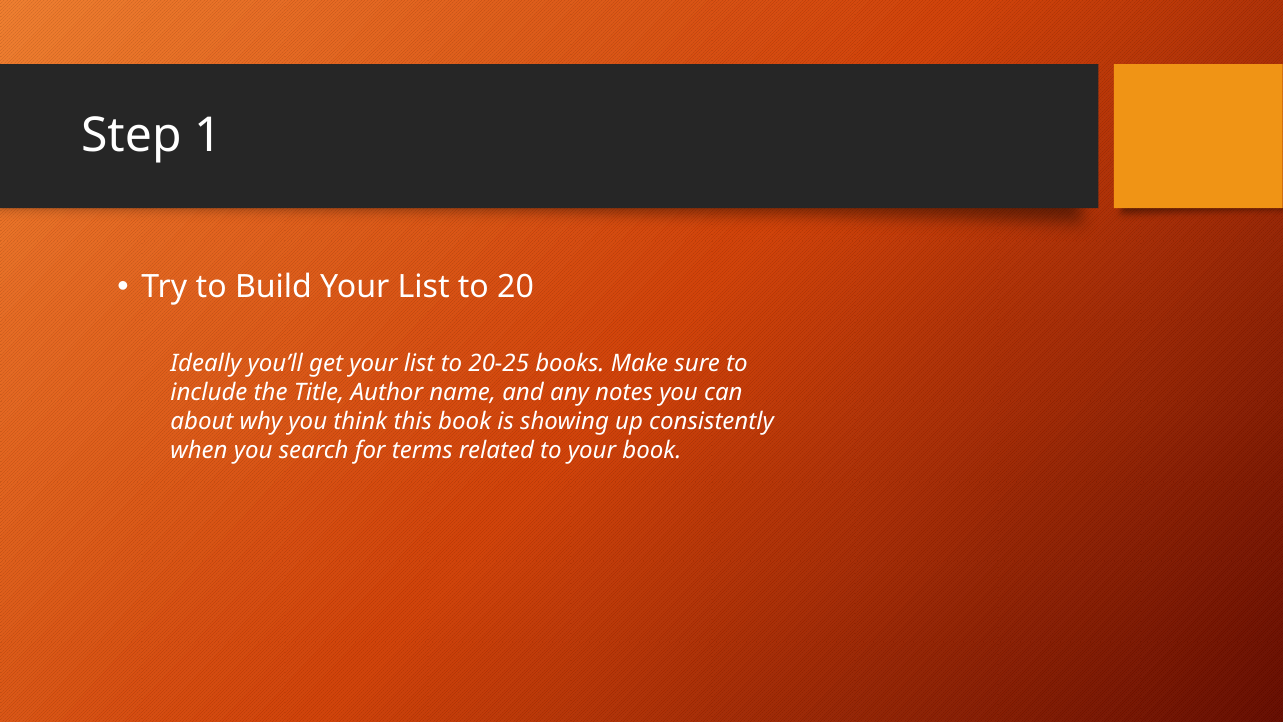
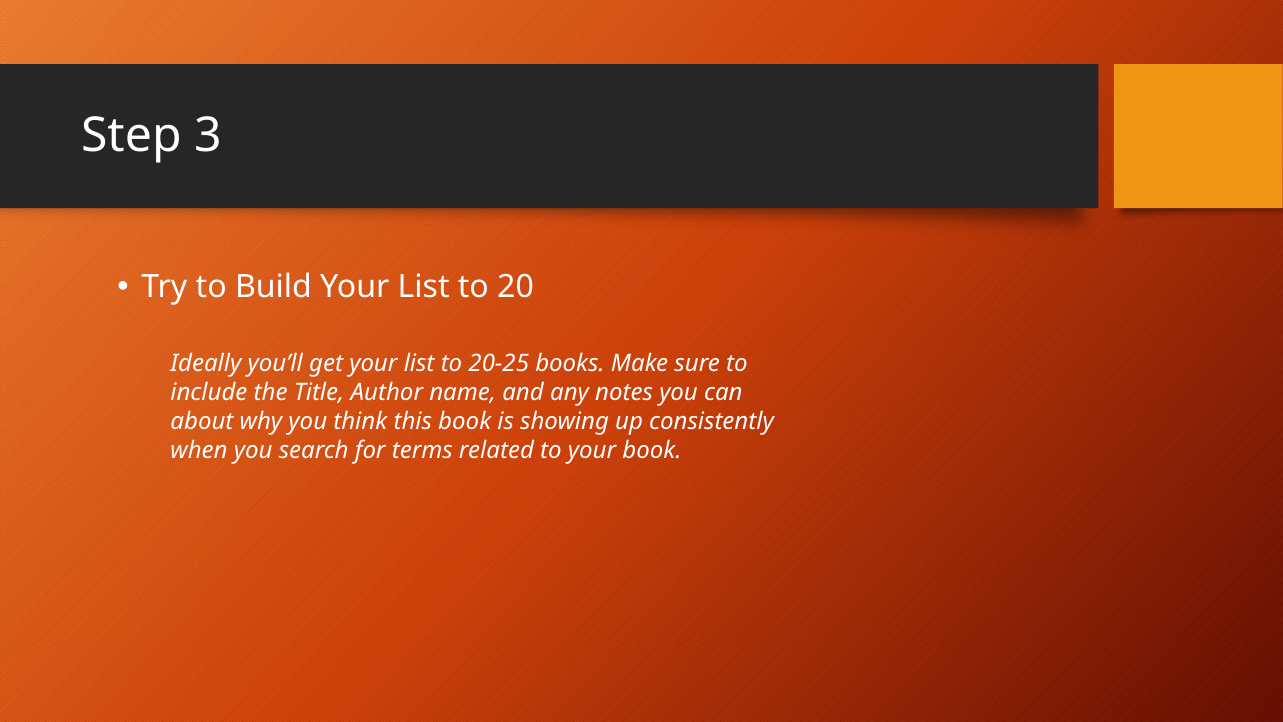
1: 1 -> 3
